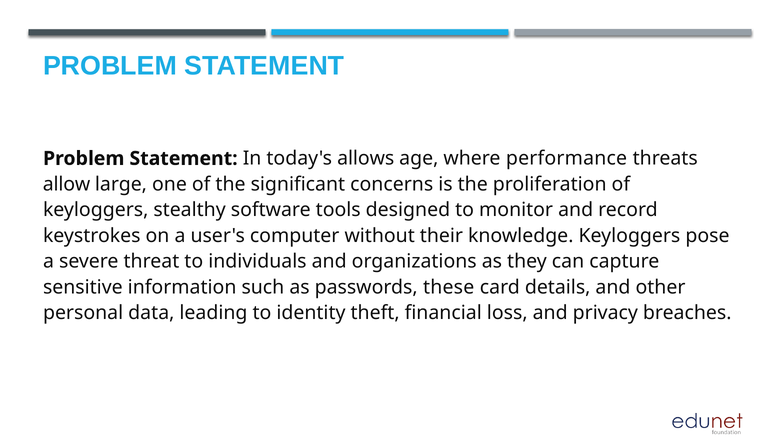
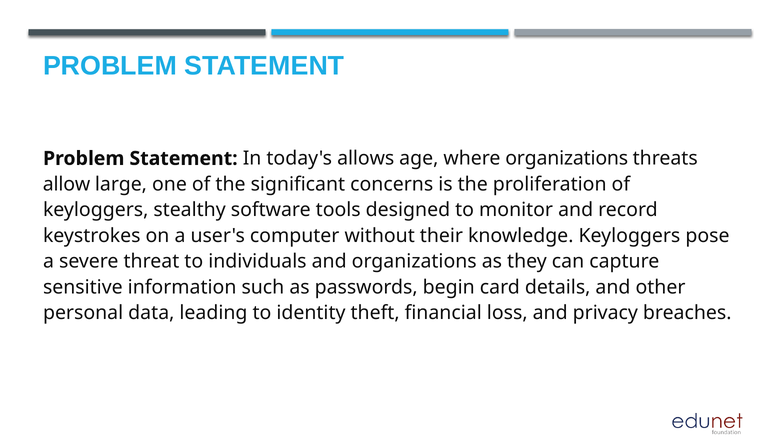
where performance: performance -> organizations
these: these -> begin
